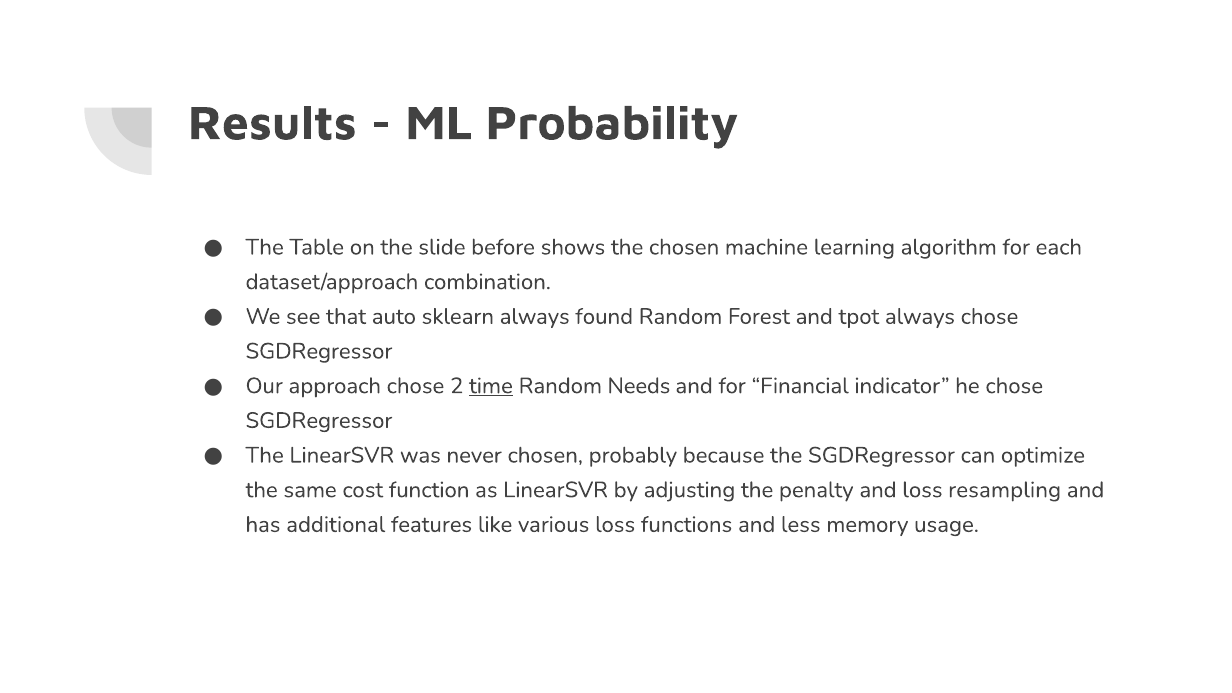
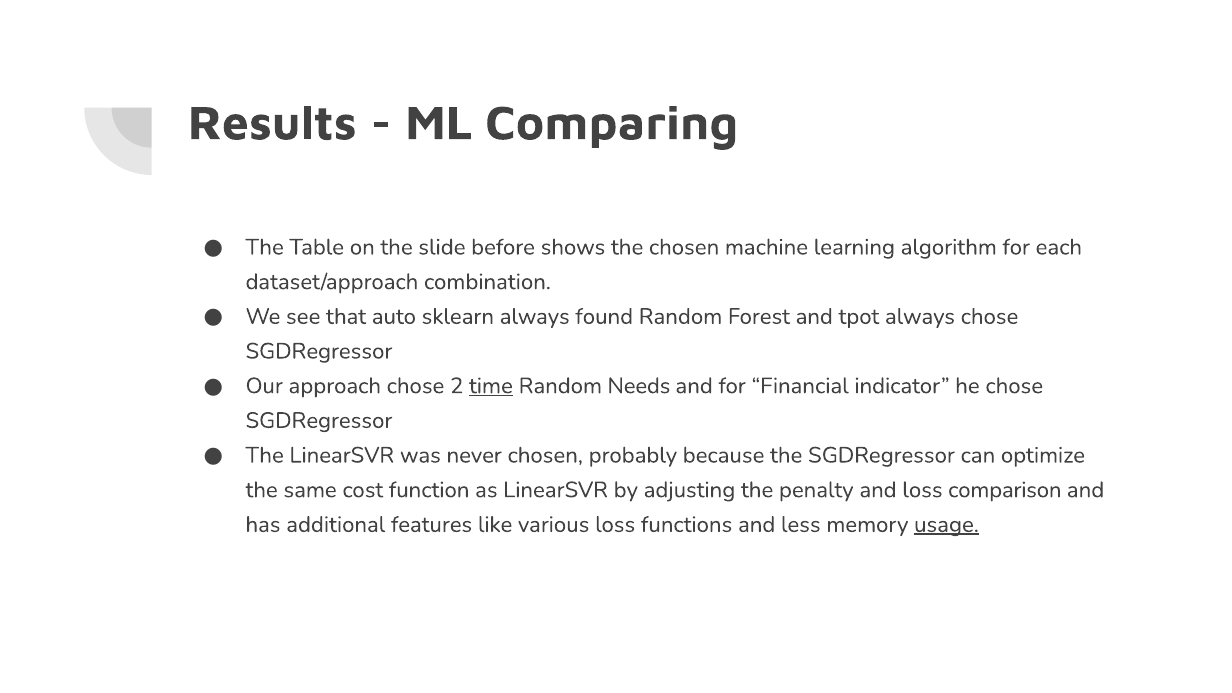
Probability: Probability -> Comparing
resampling: resampling -> comparison
usage underline: none -> present
